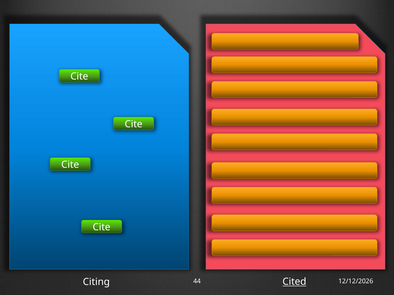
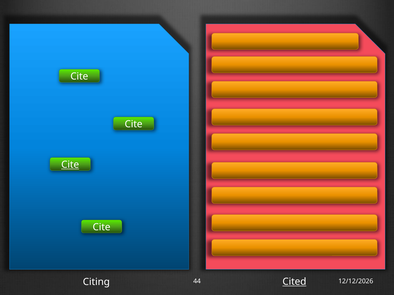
Cite at (70, 165) underline: none -> present
